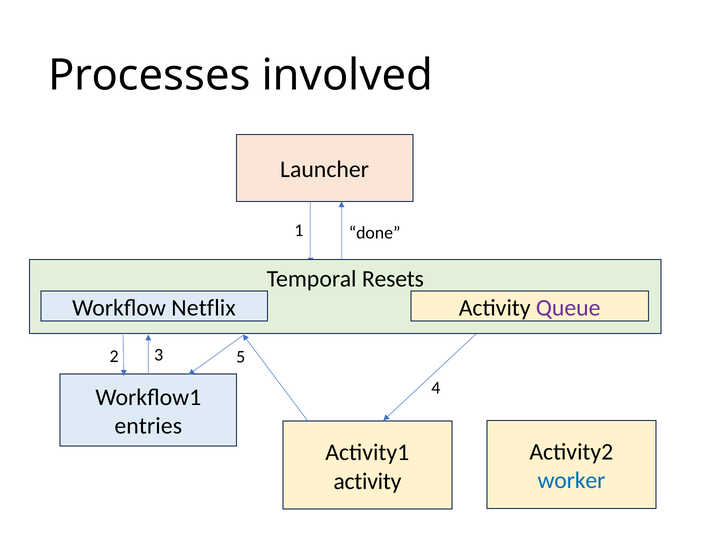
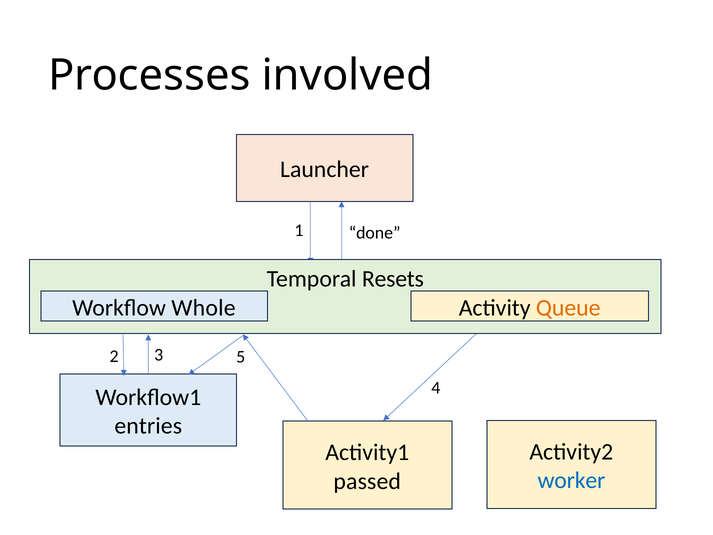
Netflix: Netflix -> Whole
Queue colour: purple -> orange
activity at (367, 481): activity -> passed
